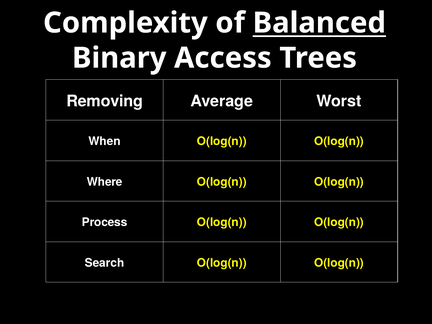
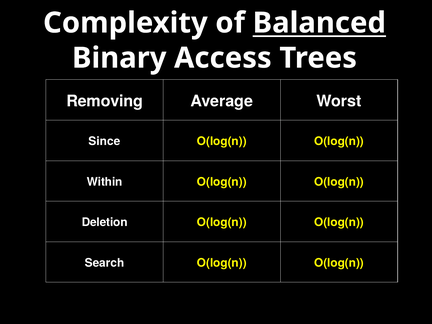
When: When -> Since
Where: Where -> Within
Process: Process -> Deletion
